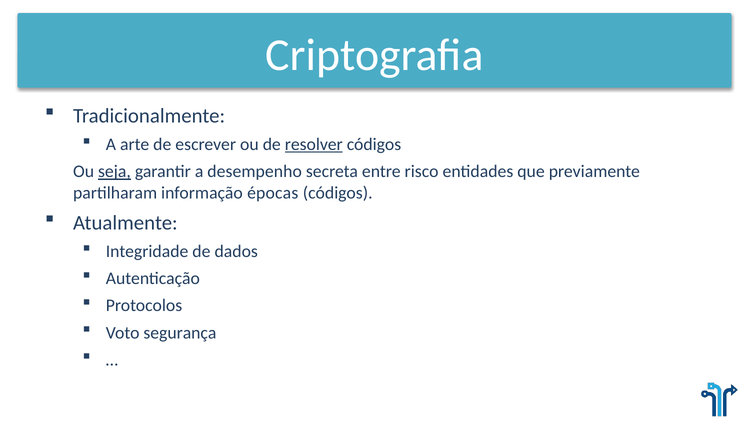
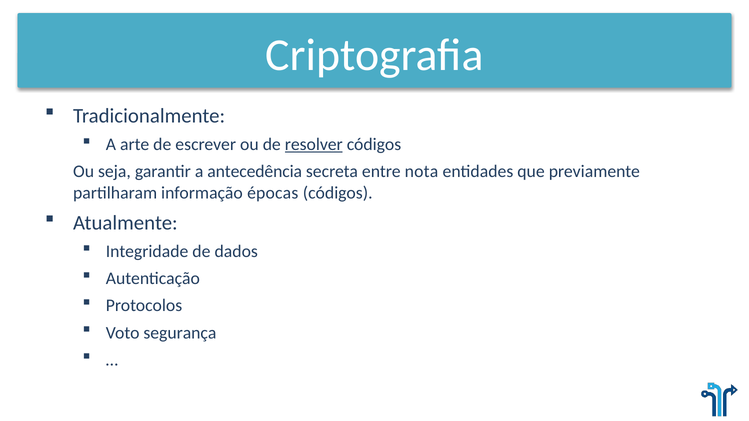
seja underline: present -> none
desempenho: desempenho -> antecedência
risco: risco -> nota
